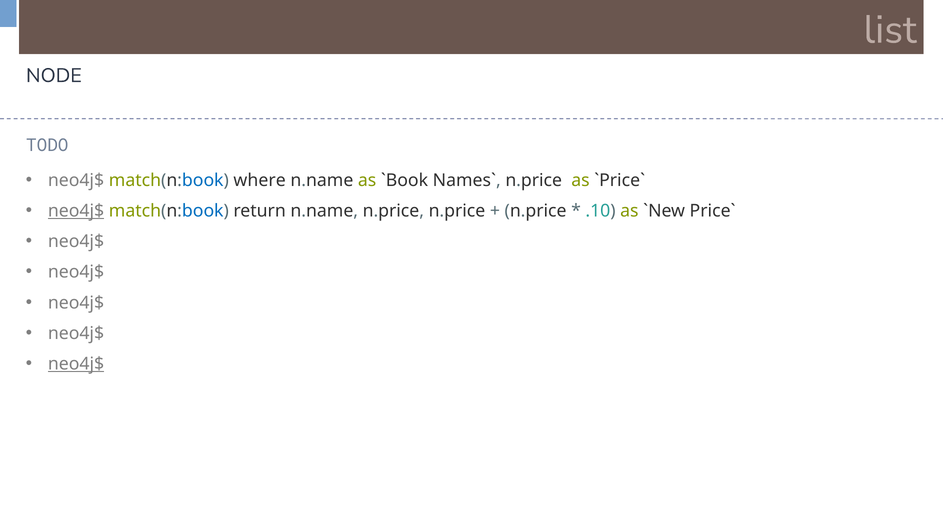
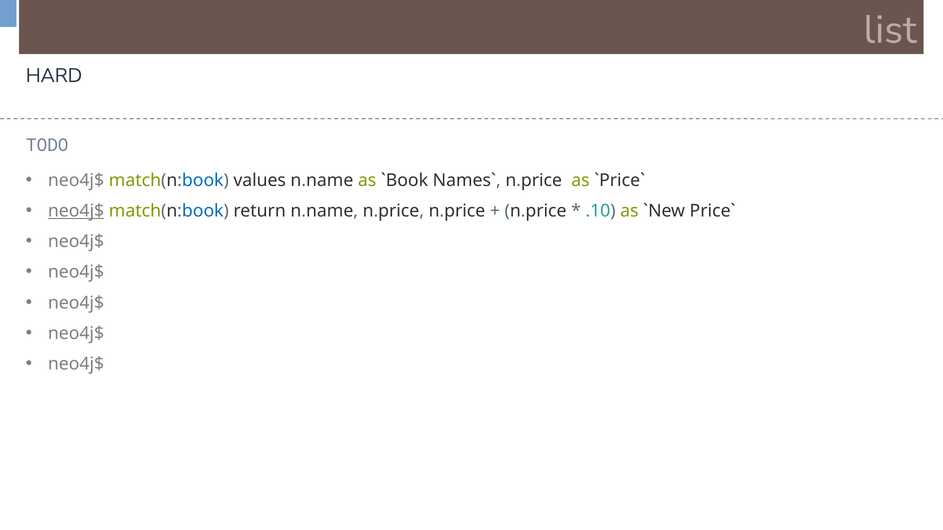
NODE: NODE -> HARD
where: where -> values
neo4j$ at (76, 364) underline: present -> none
